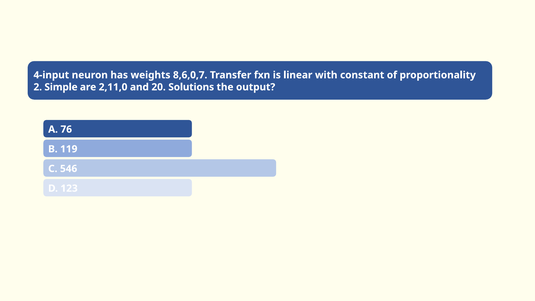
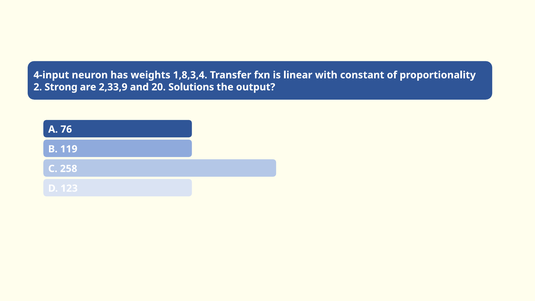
8,6,0,7: 8,6,0,7 -> 1,8,3,4
Simple: Simple -> Strong
2,11,0: 2,11,0 -> 2,33,9
546: 546 -> 258
